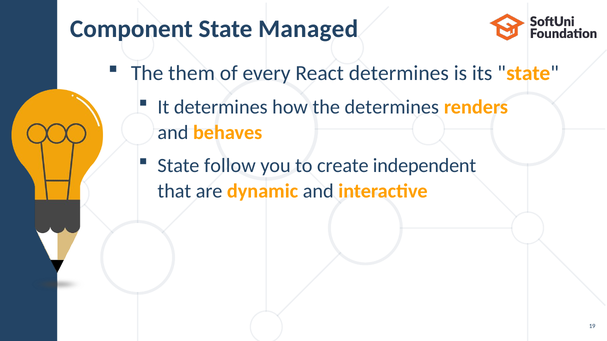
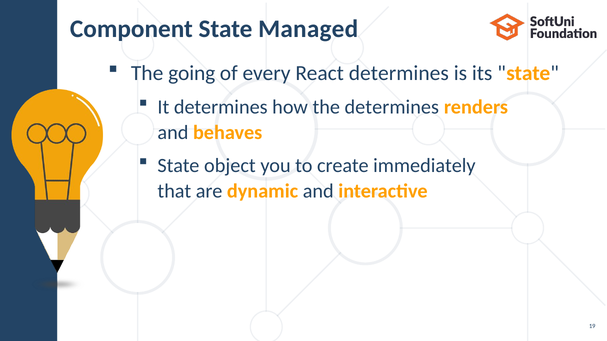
them: them -> going
follow: follow -> object
independent: independent -> immediately
